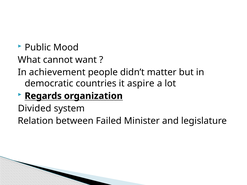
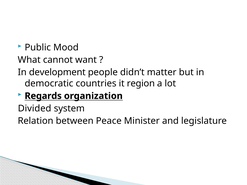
achievement: achievement -> development
aspire: aspire -> region
Failed: Failed -> Peace
